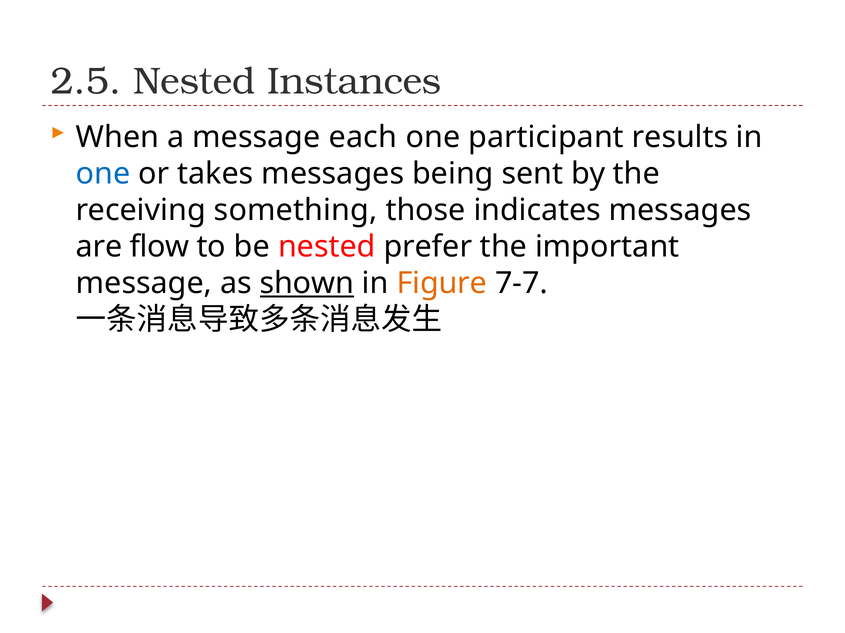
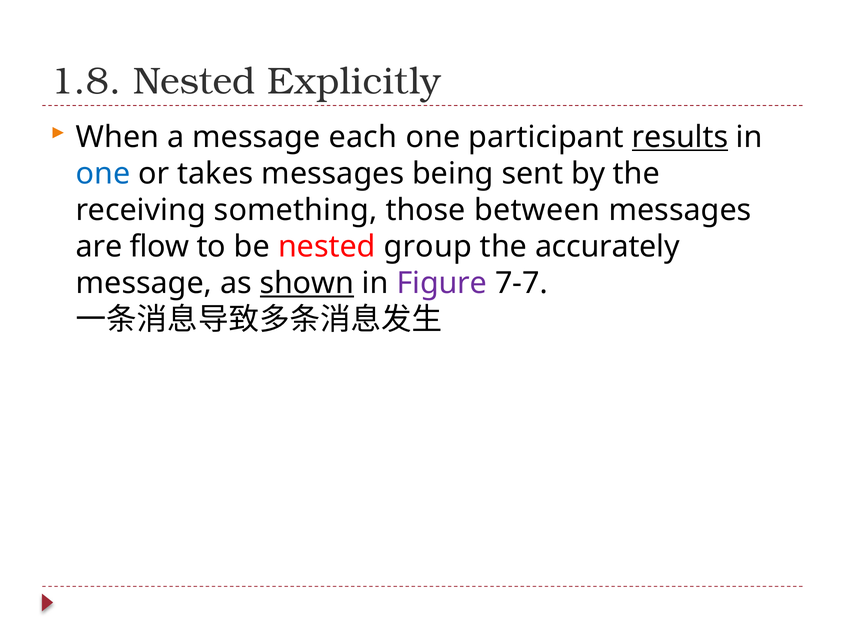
2.5: 2.5 -> 1.8
Instances: Instances -> Explicitly
results underline: none -> present
indicates: indicates -> between
prefer: prefer -> group
important: important -> accurately
Figure colour: orange -> purple
